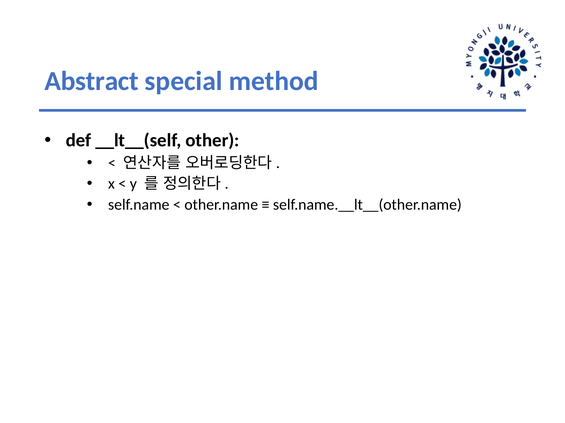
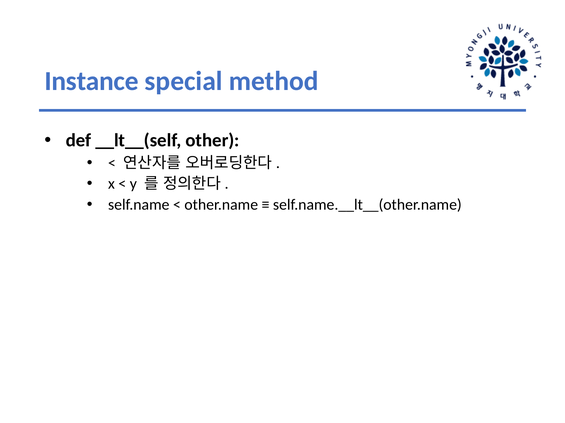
Abstract: Abstract -> Instance
